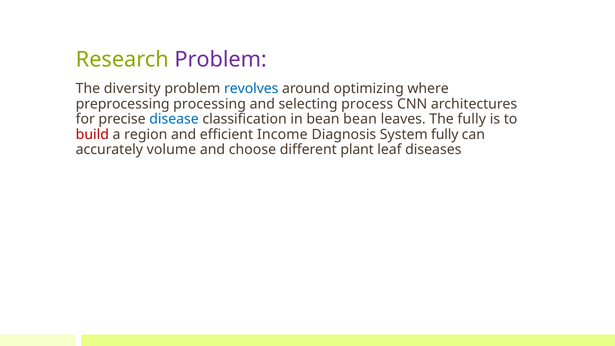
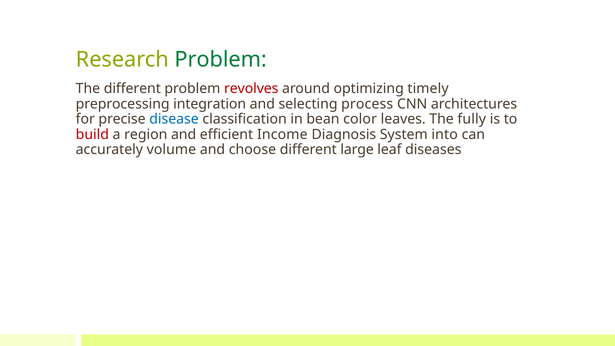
Problem at (221, 60) colour: purple -> green
The diversity: diversity -> different
revolves colour: blue -> red
where: where -> timely
processing: processing -> integration
bean bean: bean -> color
System fully: fully -> into
plant: plant -> large
